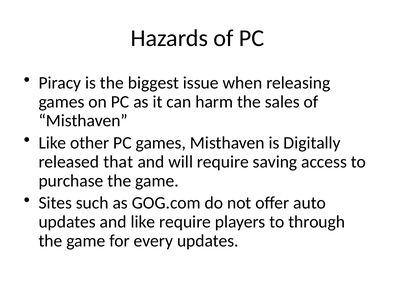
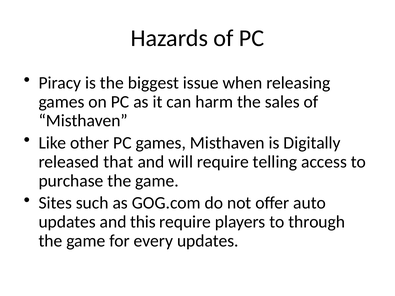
saving: saving -> telling
and like: like -> this
